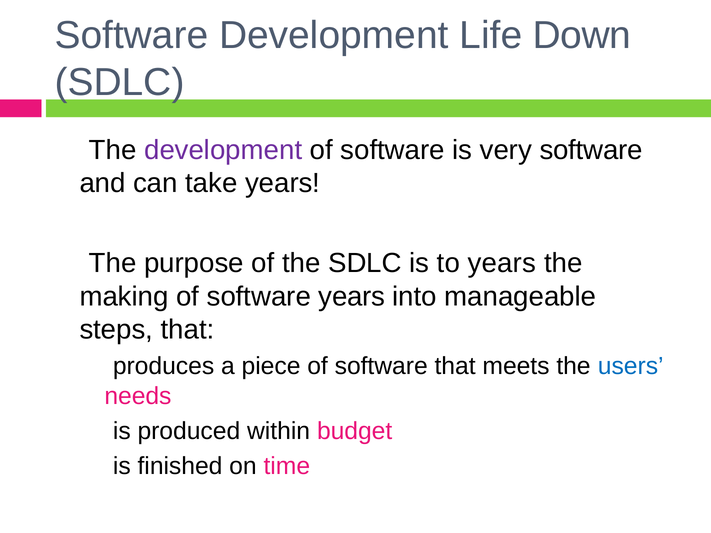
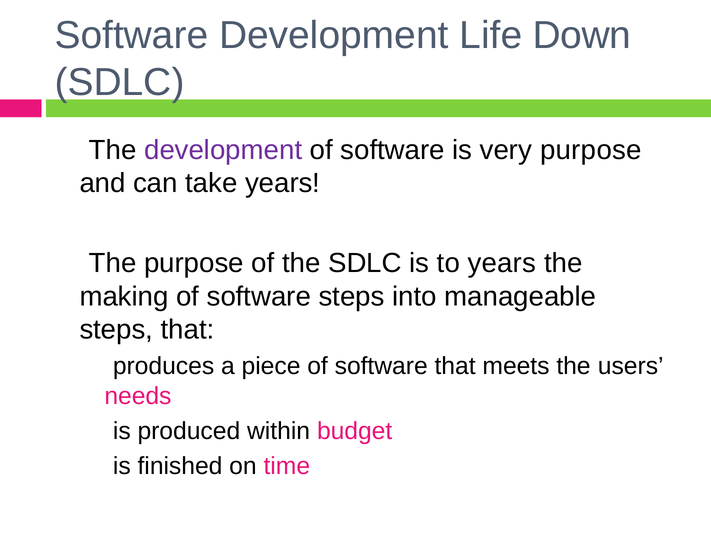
very software: software -> purpose
software years: years -> steps
users colour: blue -> black
